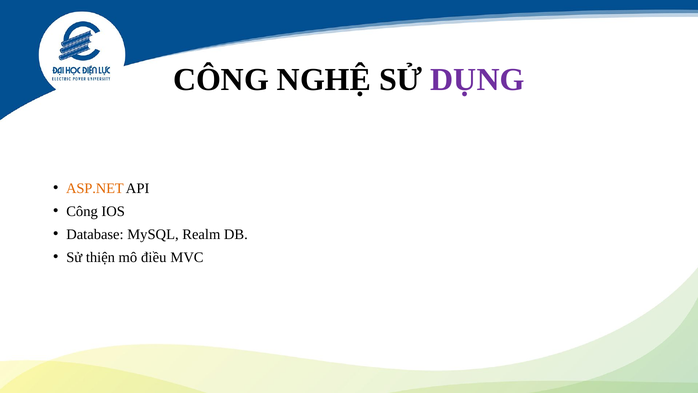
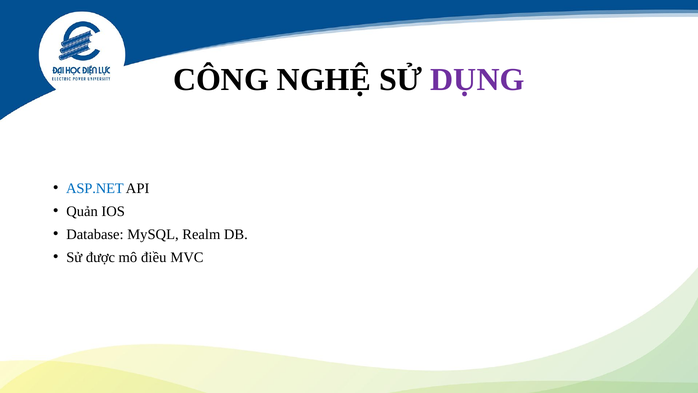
ASP.NET colour: orange -> blue
Công at (82, 211): Công -> Quản
thiện: thiện -> được
